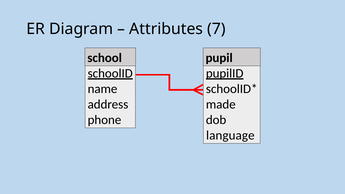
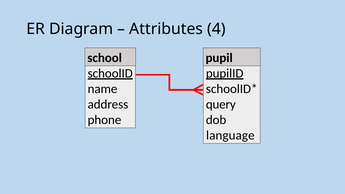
7: 7 -> 4
made: made -> query
